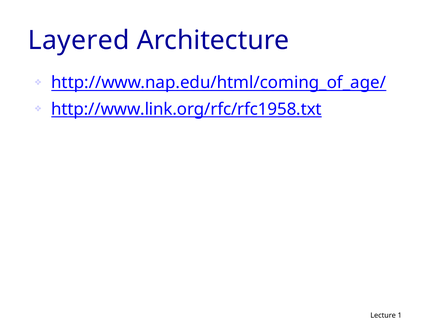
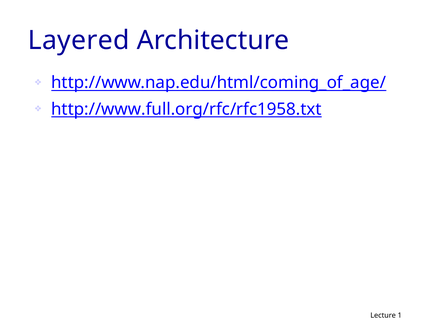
http://www.link.org/rfc/rfc1958.txt: http://www.link.org/rfc/rfc1958.txt -> http://www.full.org/rfc/rfc1958.txt
